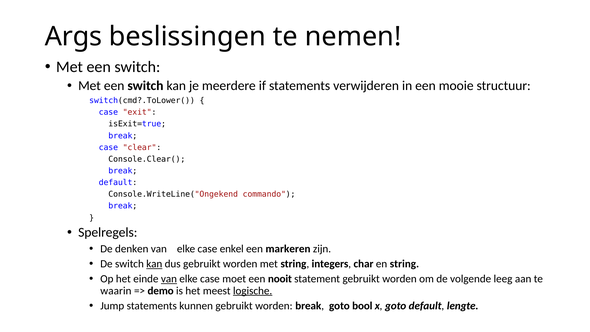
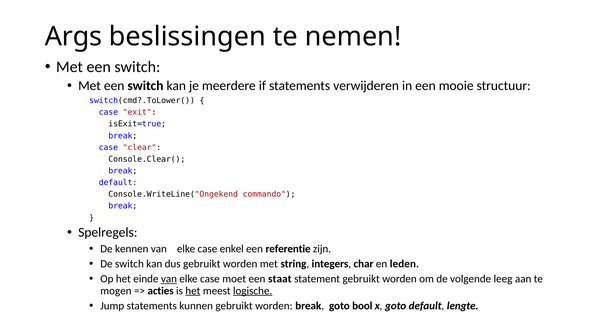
denken: denken -> kennen
markeren: markeren -> referentie
kan at (154, 264) underline: present -> none
en string: string -> leden
nooit: nooit -> staat
waarin: waarin -> mogen
demo: demo -> acties
het at (193, 291) underline: none -> present
